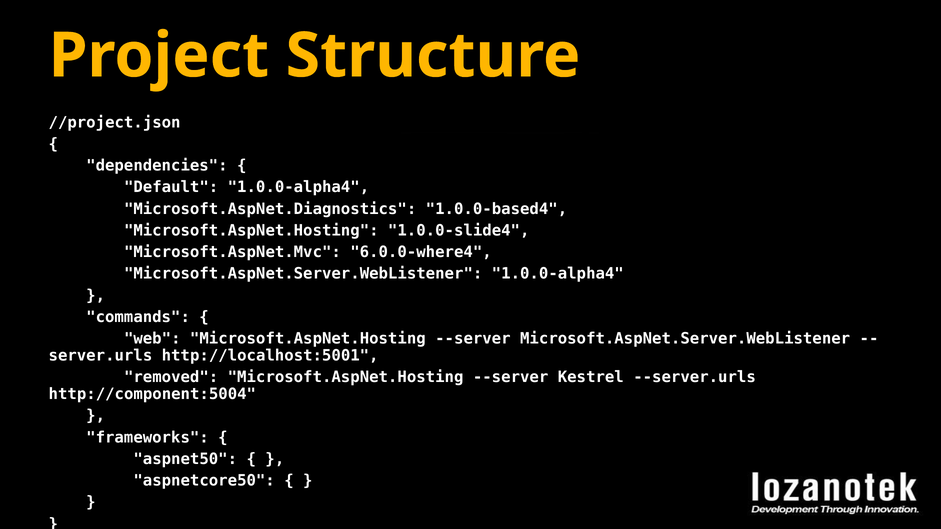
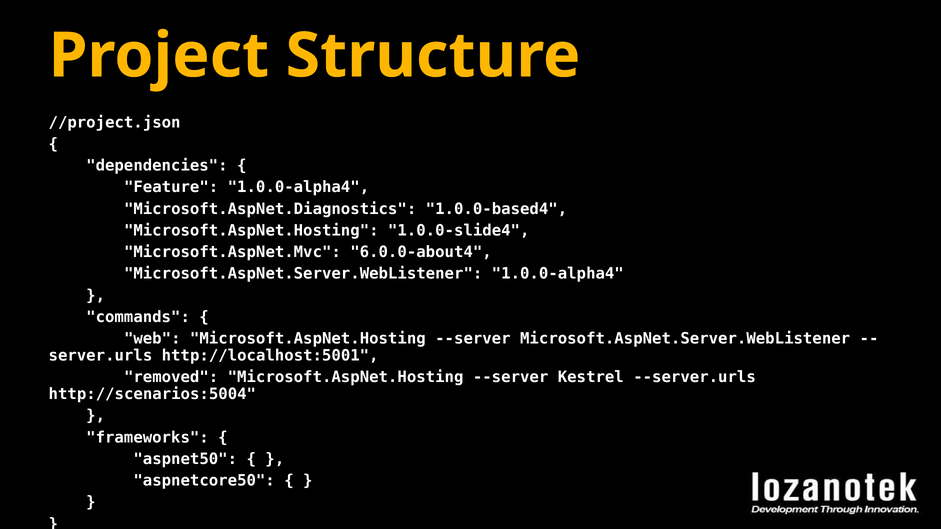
Default: Default -> Feature
6.0.0-where4: 6.0.0-where4 -> 6.0.0-about4
http://component:5004: http://component:5004 -> http://scenarios:5004
